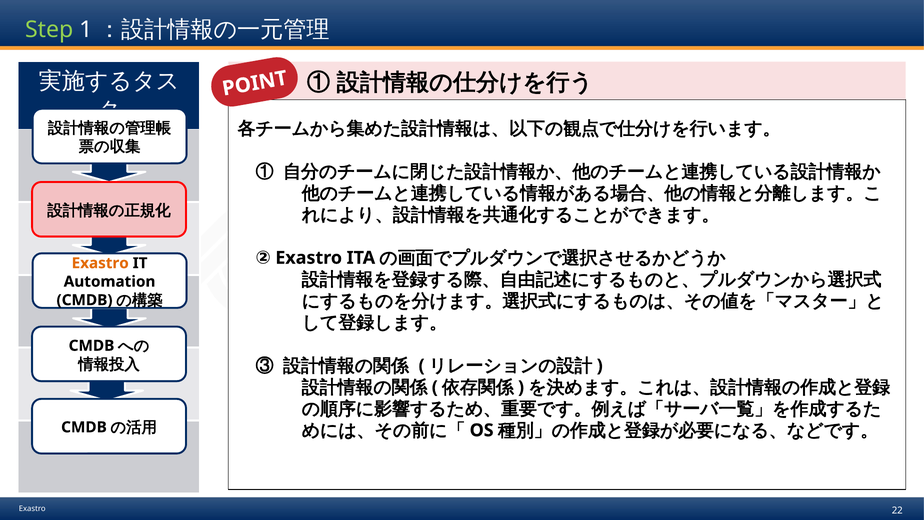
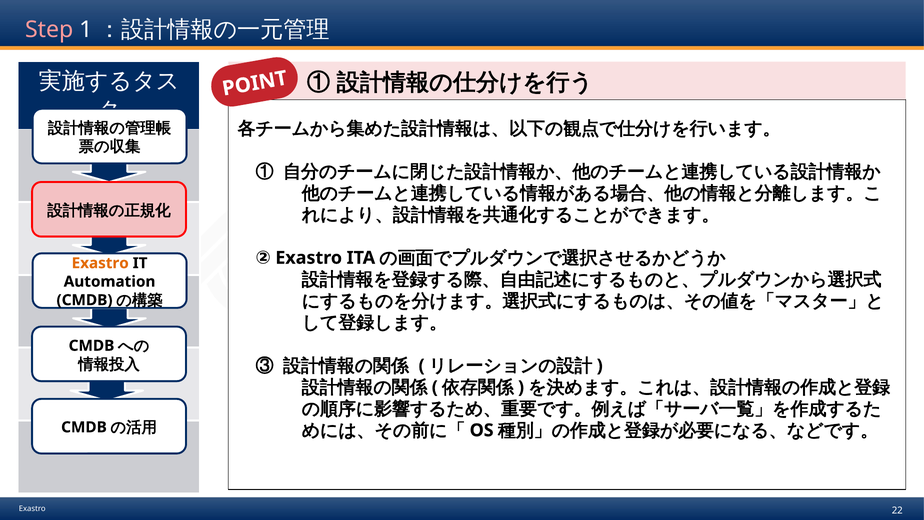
Step colour: light green -> pink
